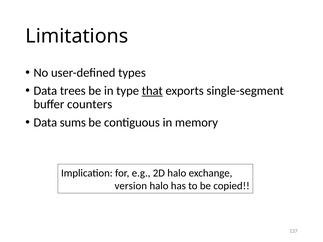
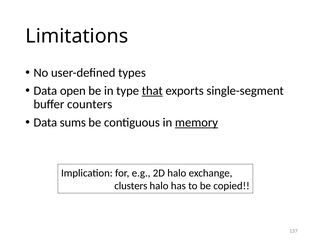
trees: trees -> open
memory underline: none -> present
version: version -> clusters
